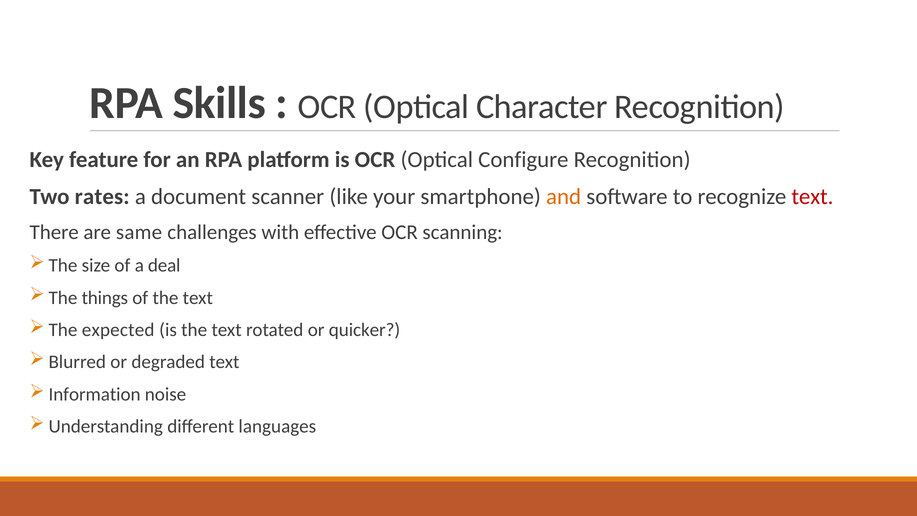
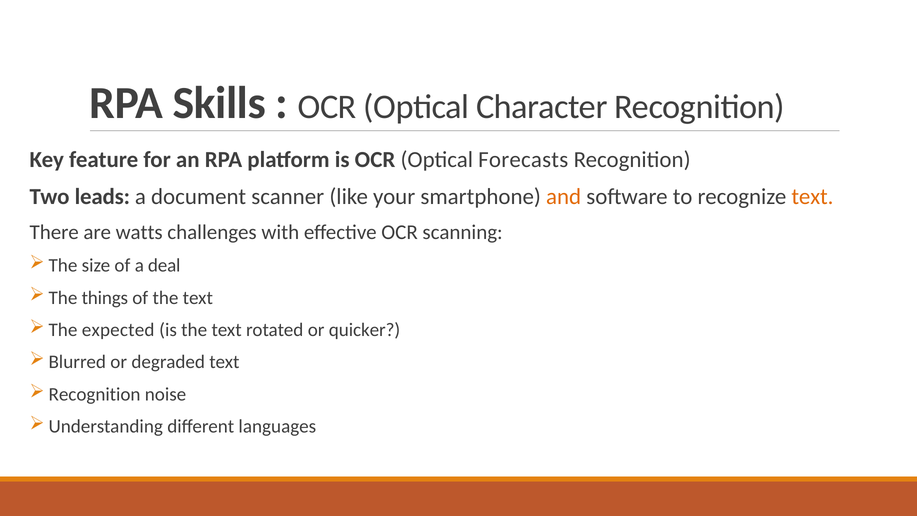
Configure: Configure -> Forecasts
rates: rates -> leads
text at (812, 197) colour: red -> orange
same: same -> watts
Information at (95, 394): Information -> Recognition
